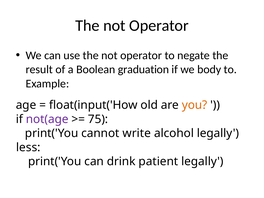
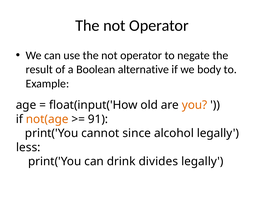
graduation: graduation -> alternative
not(age colour: purple -> orange
75: 75 -> 91
write: write -> since
patient: patient -> divides
